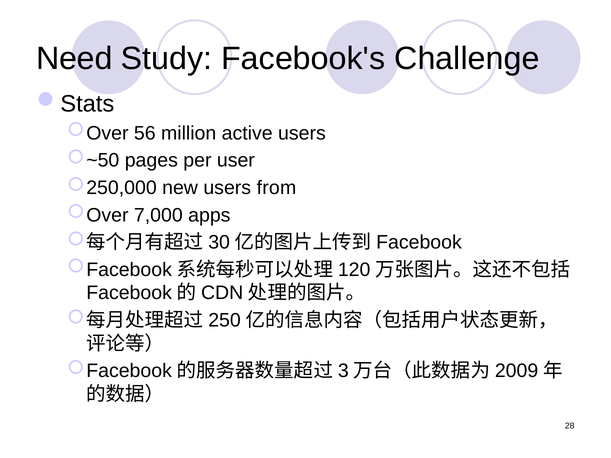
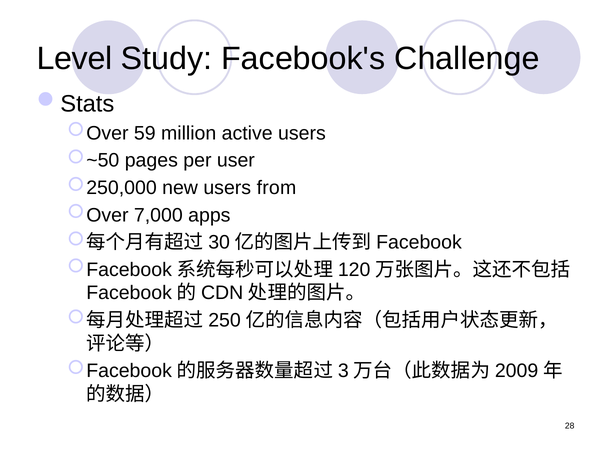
Need: Need -> Level
56: 56 -> 59
